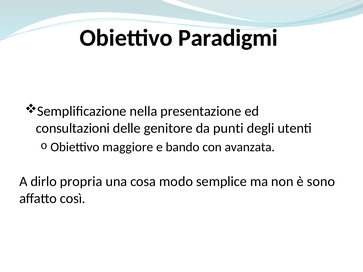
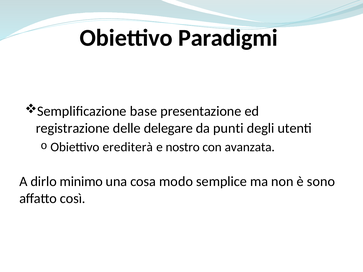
nella: nella -> base
consultazioni: consultazioni -> registrazione
genitore: genitore -> delegare
maggiore: maggiore -> erediterà
bando: bando -> nostro
propria: propria -> minimo
